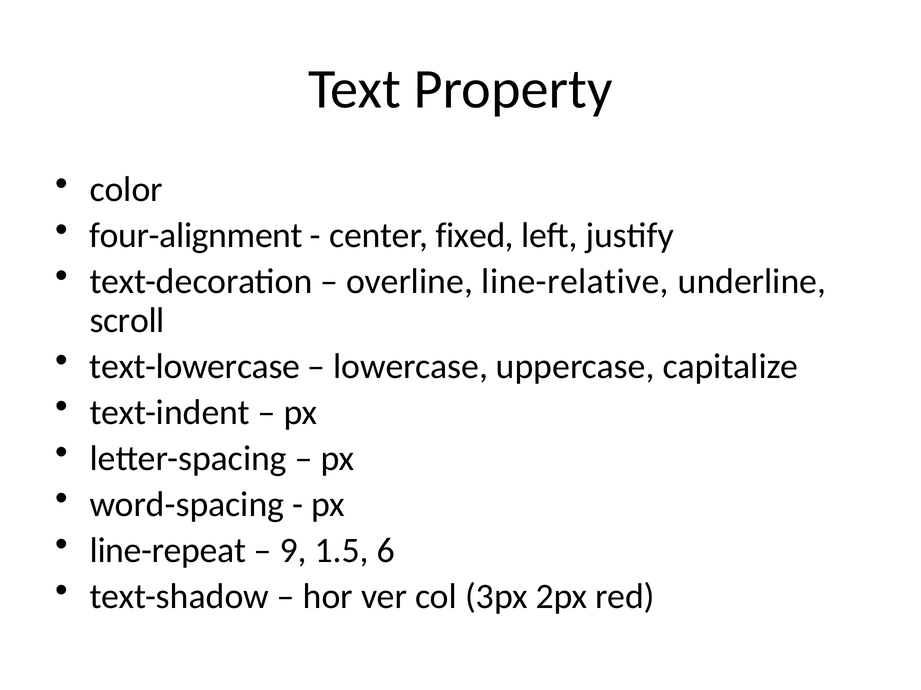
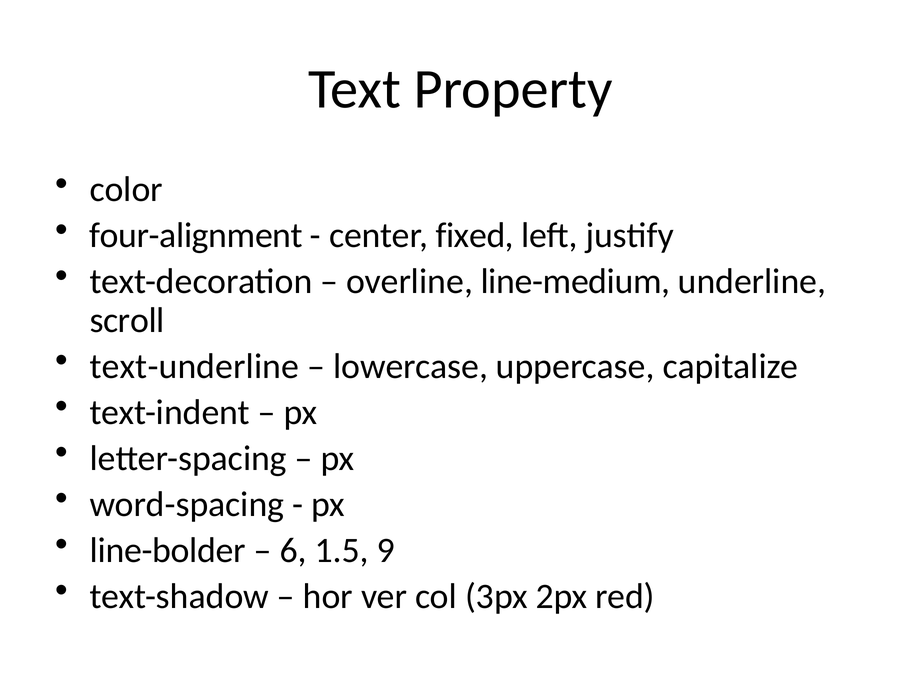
line-relative: line-relative -> line-medium
text-lowercase: text-lowercase -> text-underline
line-repeat: line-repeat -> line-bolder
9: 9 -> 6
6: 6 -> 9
